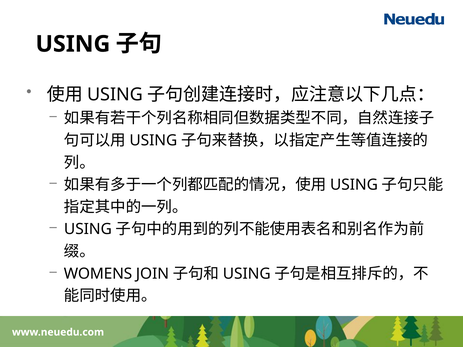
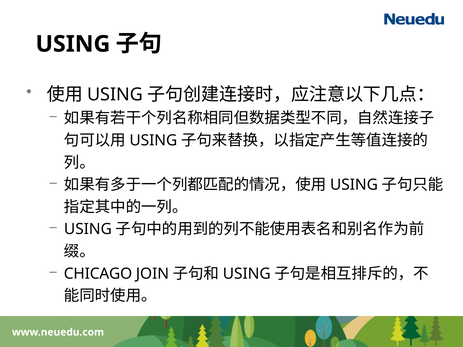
WOMENS: WOMENS -> CHICAGO
